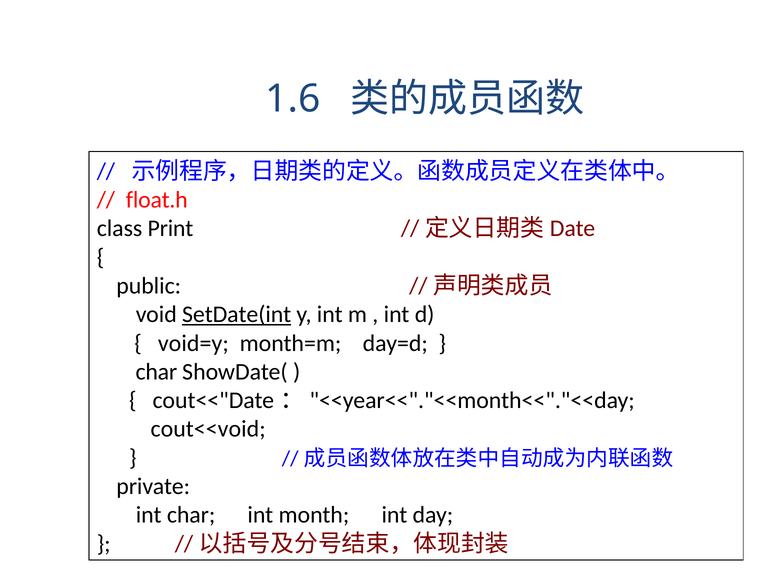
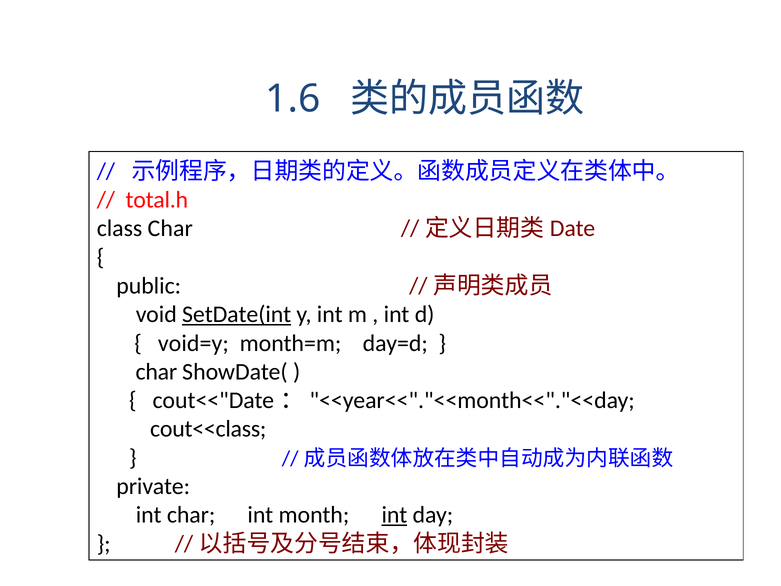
float.h: float.h -> total.h
class Print: Print -> Char
cout<<void: cout<<void -> cout<<class
int at (394, 515) underline: none -> present
